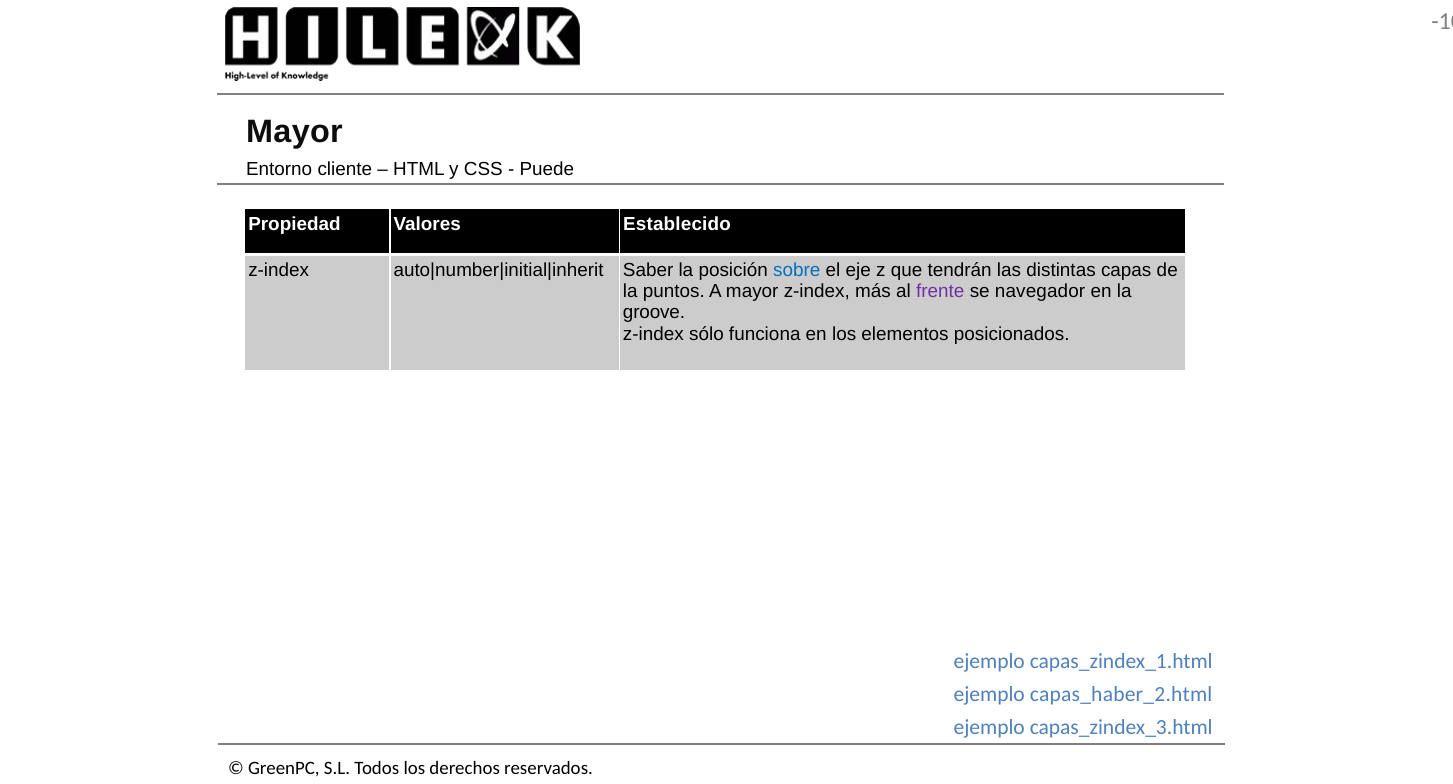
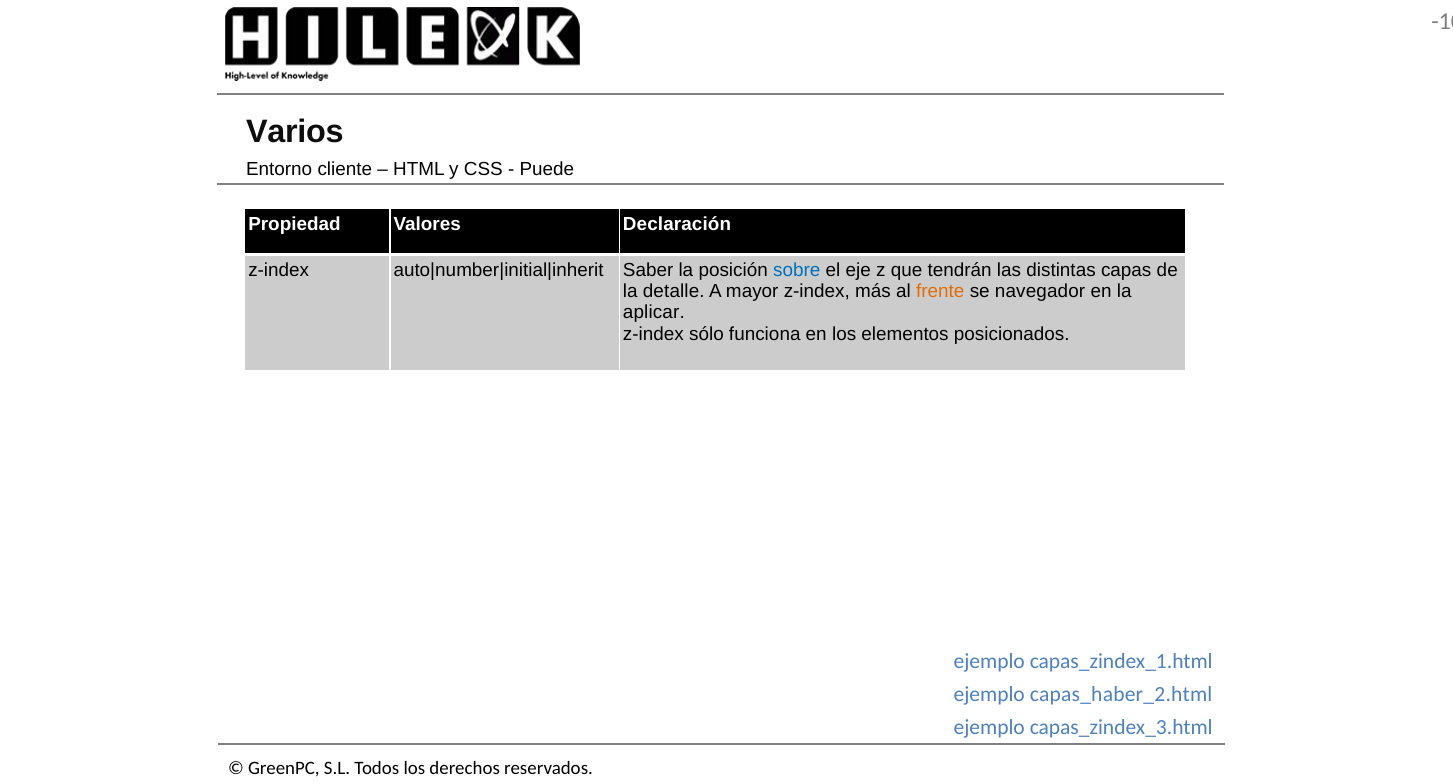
Mayor at (295, 132): Mayor -> Varios
Establecido: Establecido -> Declaración
puntos: puntos -> detalle
frente colour: purple -> orange
groove: groove -> aplicar
